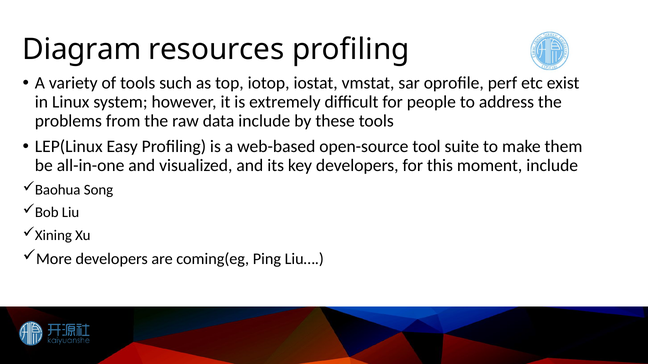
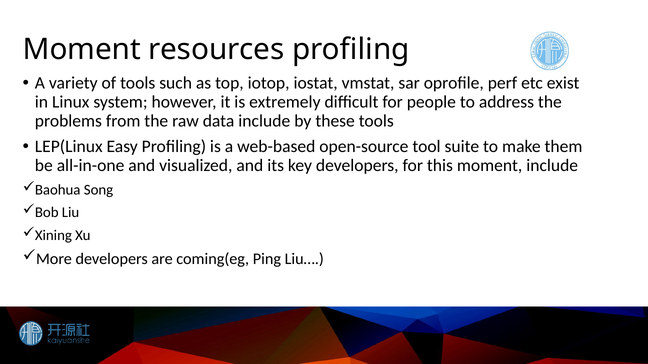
Diagram at (82, 50): Diagram -> Moment
